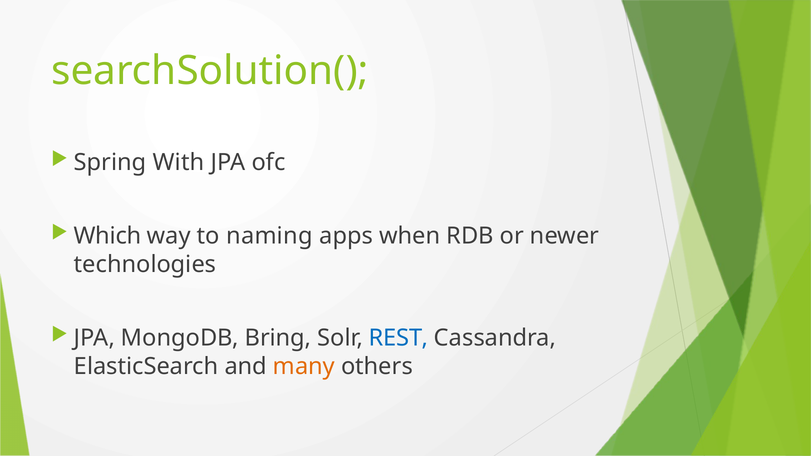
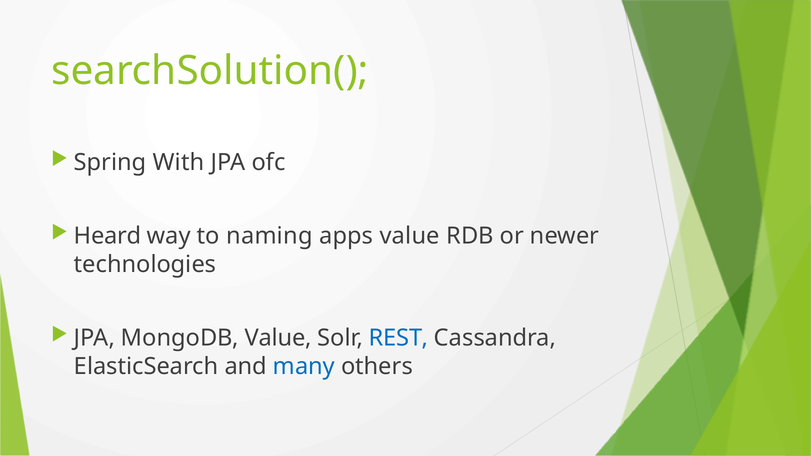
Which: Which -> Heard
apps when: when -> value
MongoDB Bring: Bring -> Value
many colour: orange -> blue
